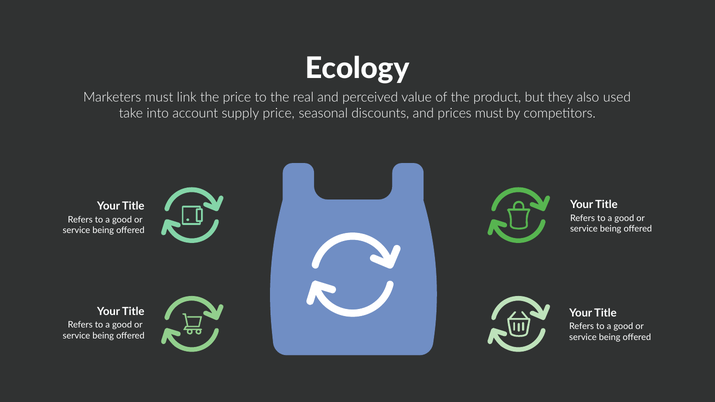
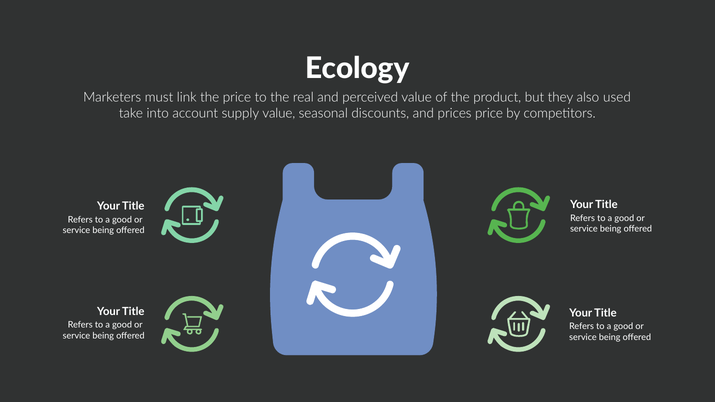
supply price: price -> value
prices must: must -> price
